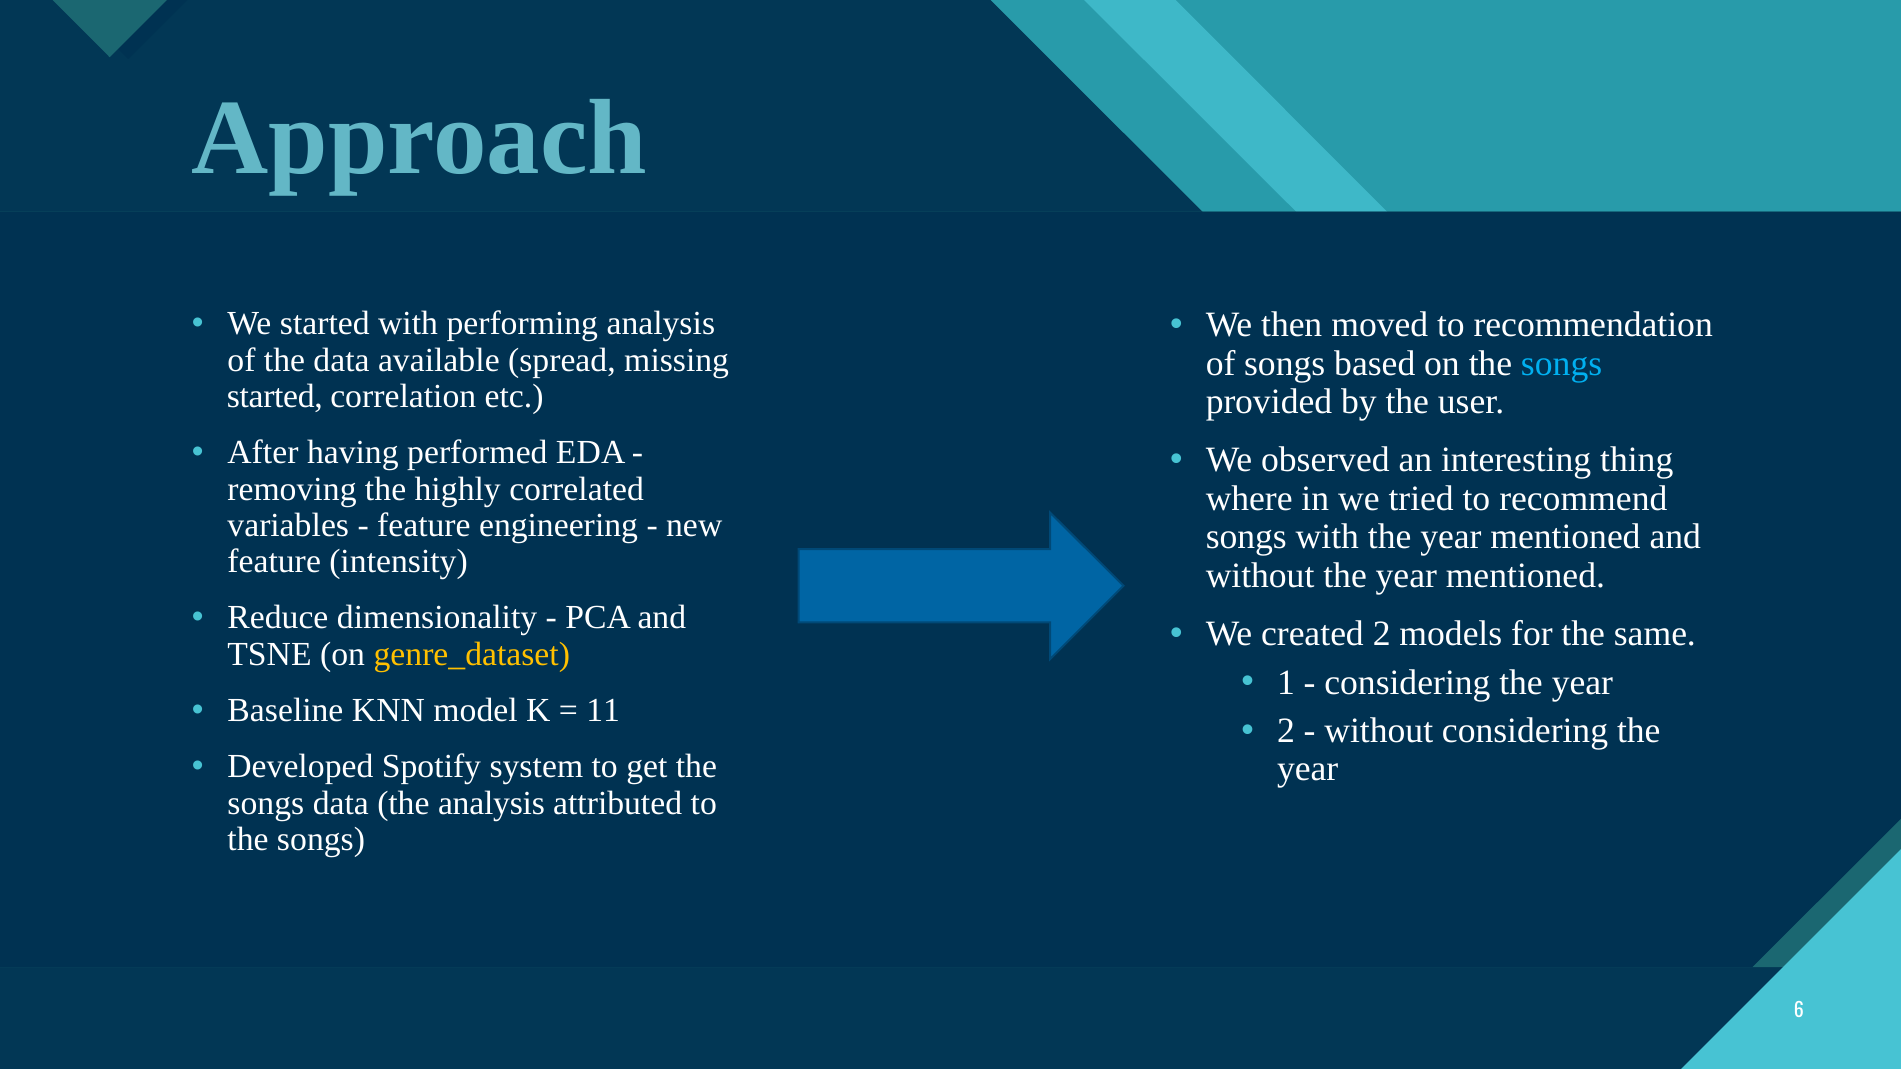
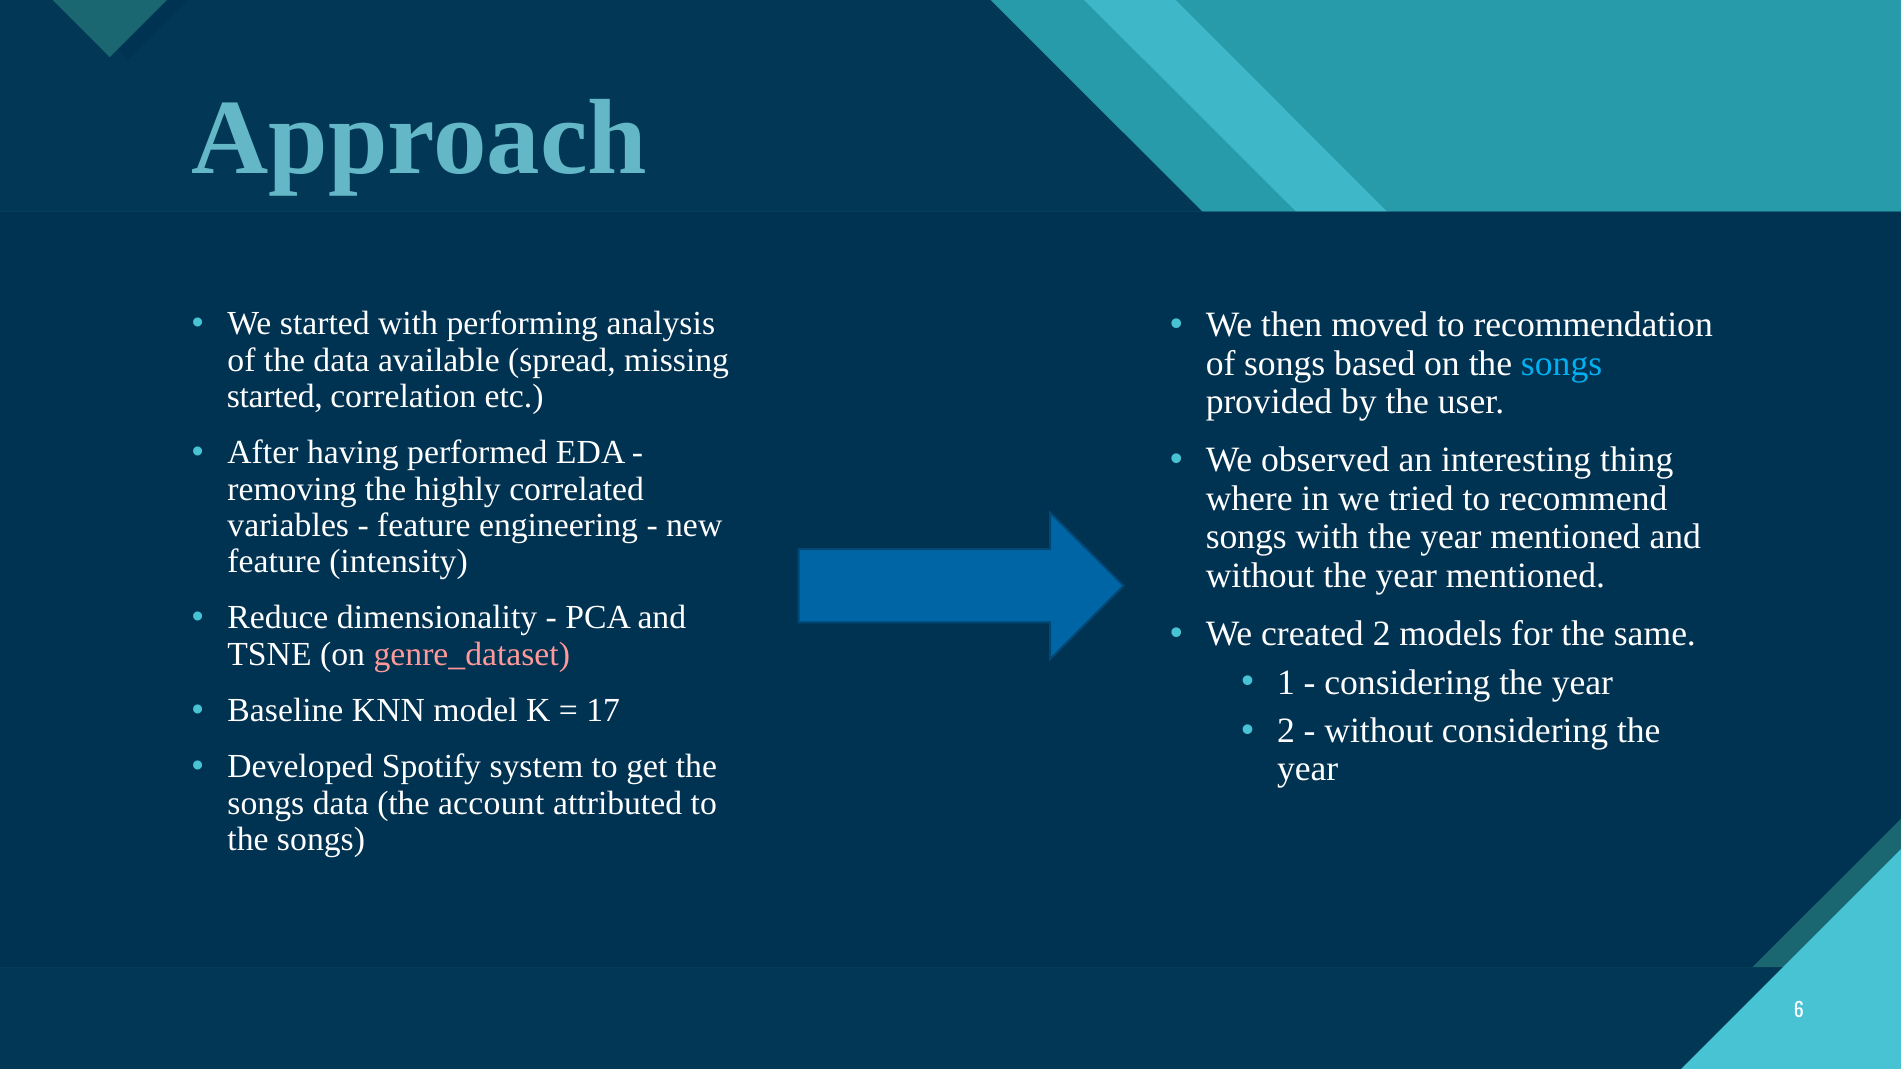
genre_dataset colour: yellow -> pink
11: 11 -> 17
the analysis: analysis -> account
